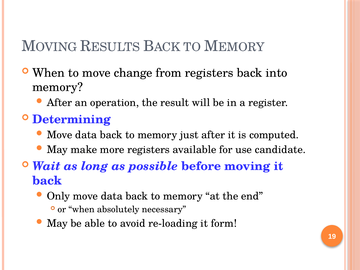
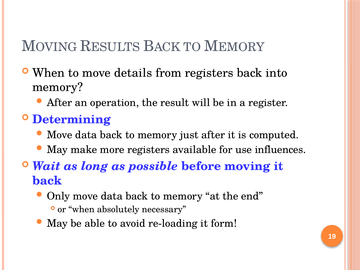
change: change -> details
candidate: candidate -> influences
